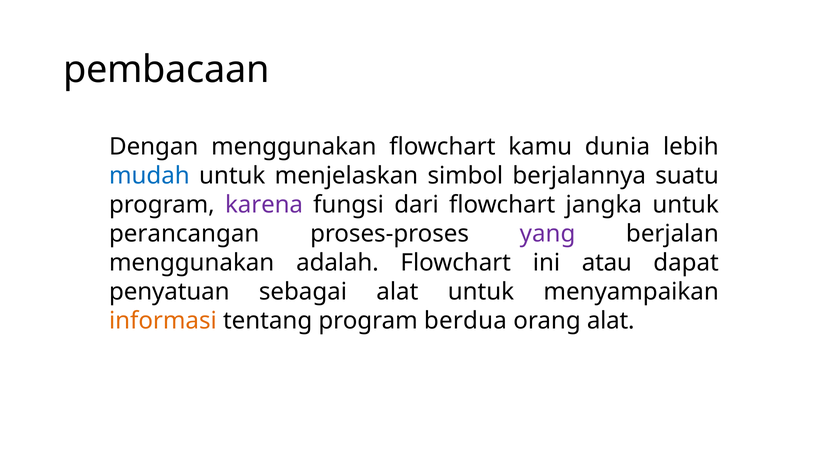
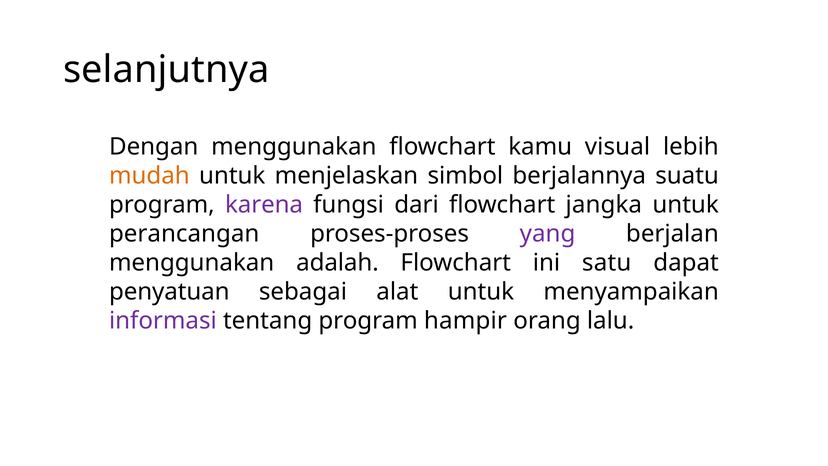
pembacaan: pembacaan -> selanjutnya
dunia: dunia -> visual
mudah colour: blue -> orange
atau: atau -> satu
informasi colour: orange -> purple
berdua: berdua -> hampir
orang alat: alat -> lalu
